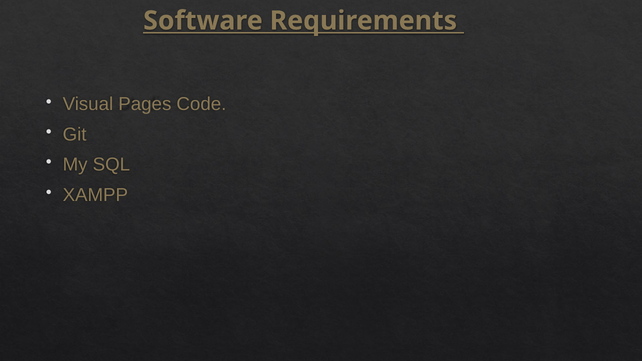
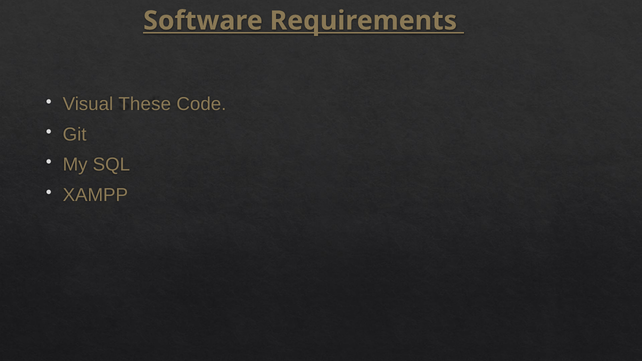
Pages: Pages -> These
